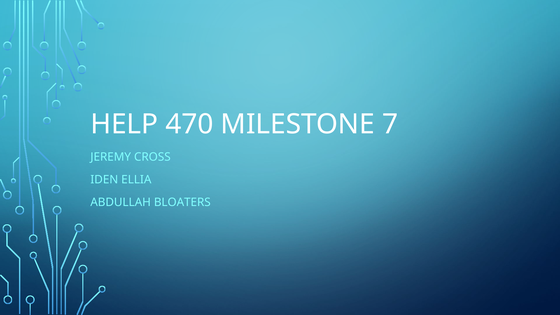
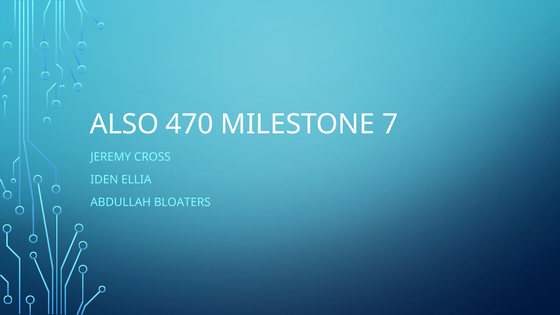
HELP: HELP -> ALSO
